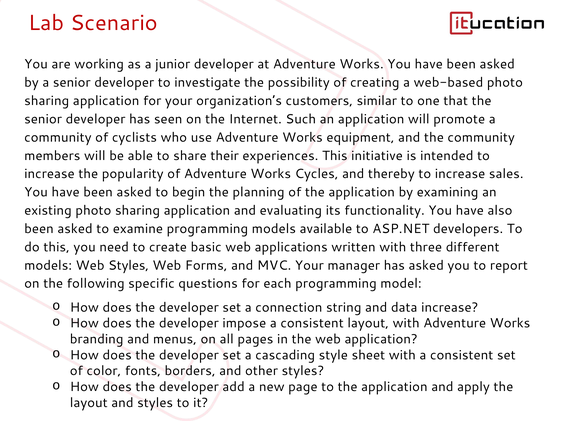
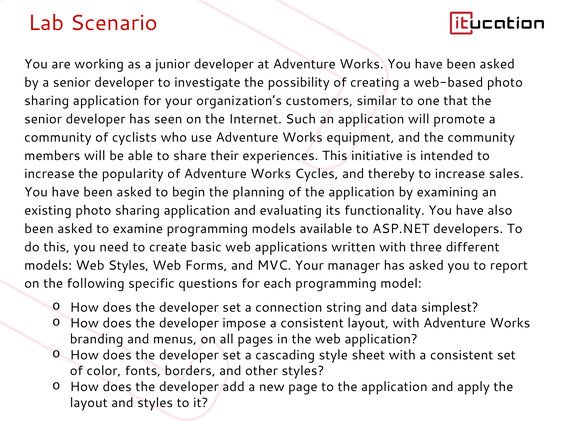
data increase: increase -> simplest
